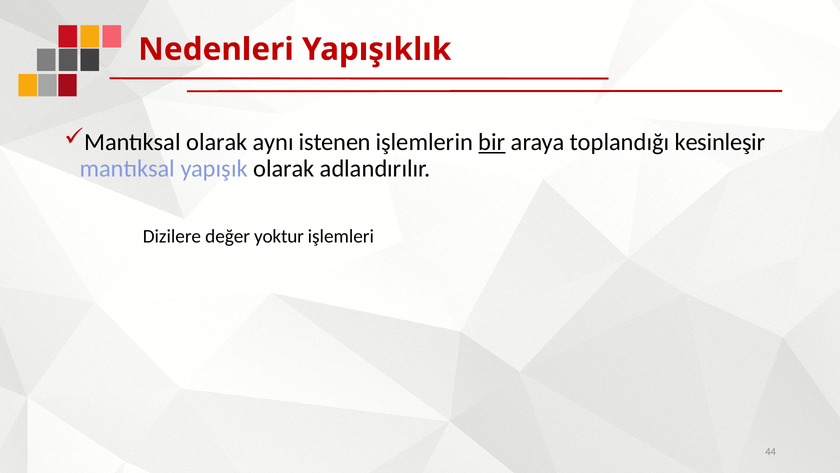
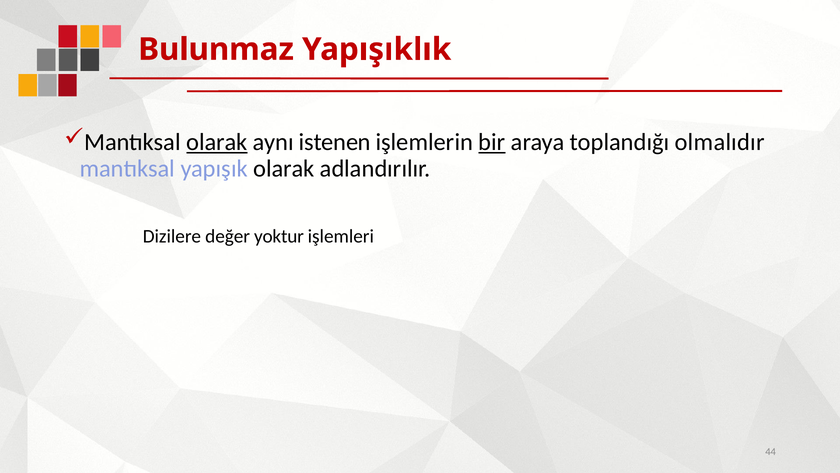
Nedenleri: Nedenleri -> Bulunmaz
olarak at (217, 142) underline: none -> present
kesinleşir: kesinleşir -> olmalıdır
